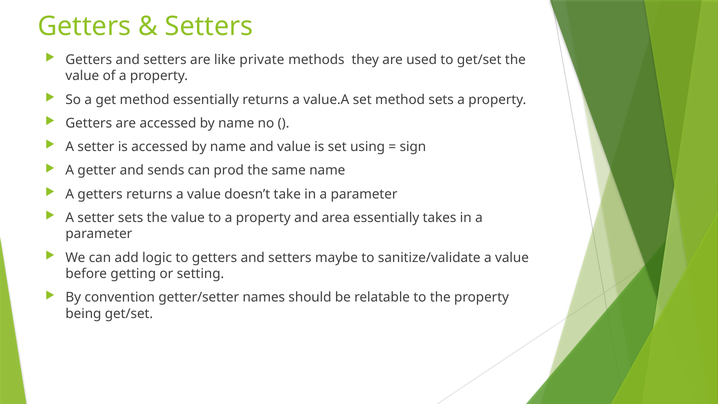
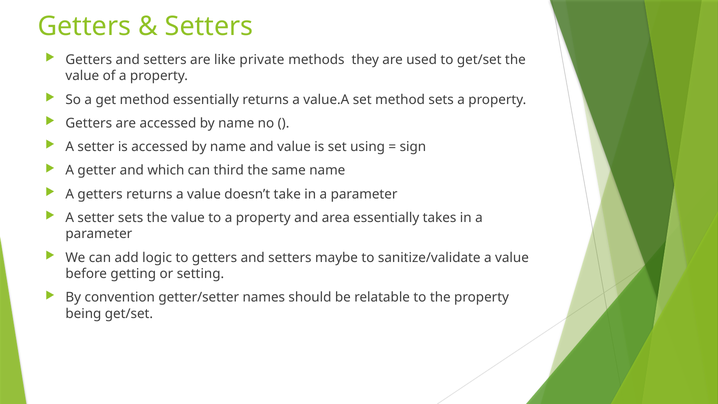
sends: sends -> which
prod: prod -> third
